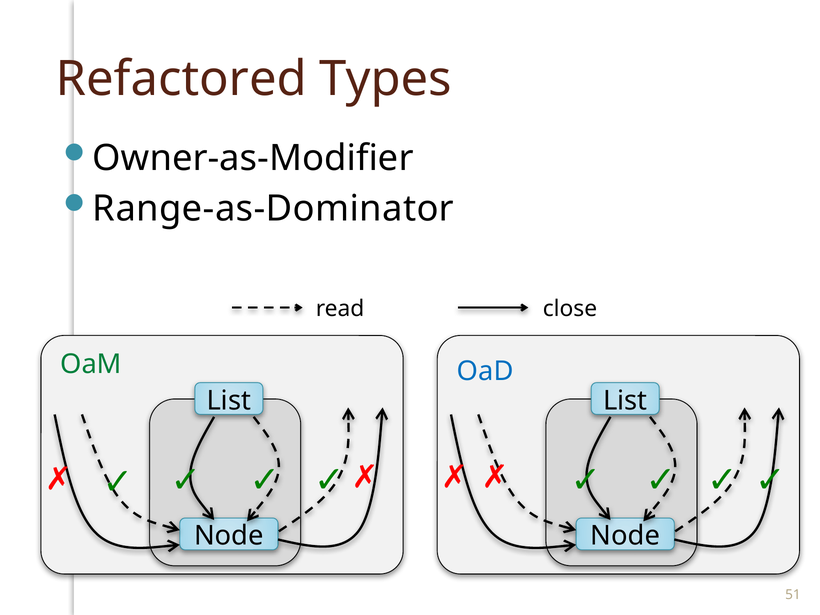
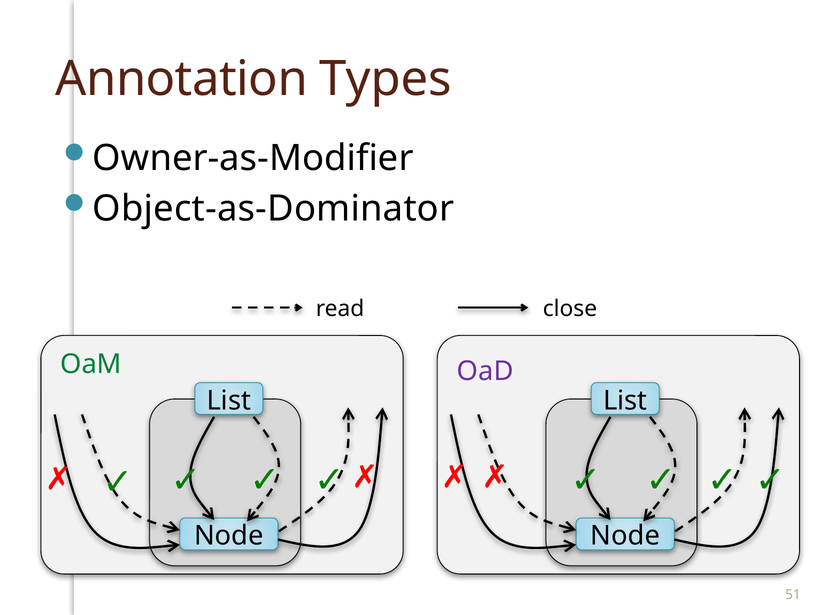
Refactored: Refactored -> Annotation
Range-as-Dominator: Range-as-Dominator -> Object-as-Dominator
OaD colour: blue -> purple
